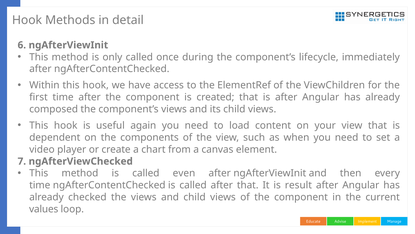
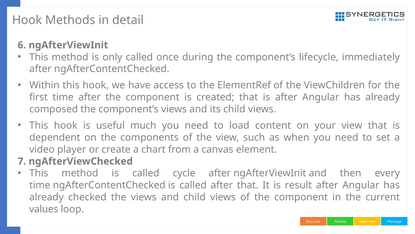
again: again -> much
even: even -> cycle
